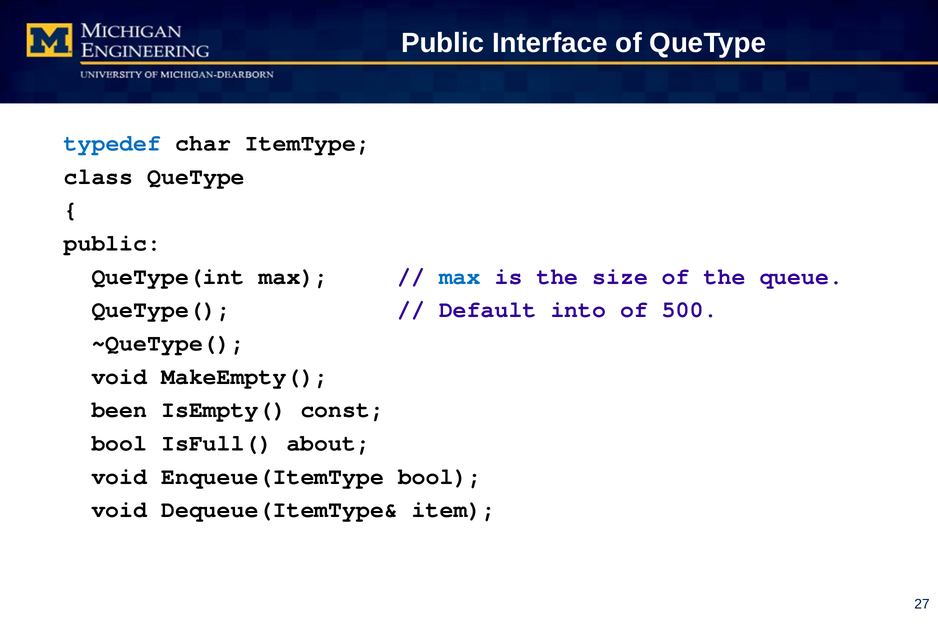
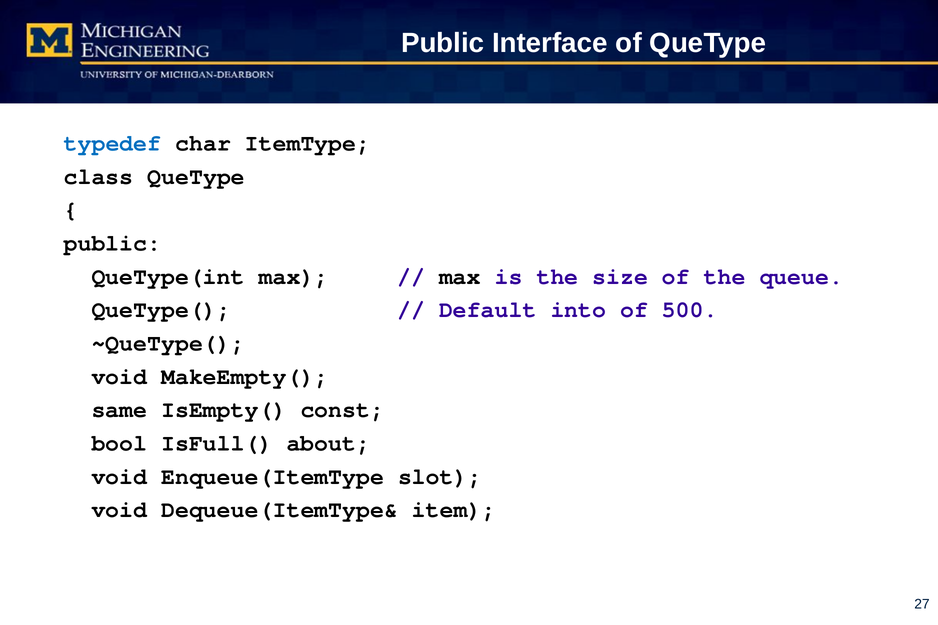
max at (460, 277) colour: blue -> black
been: been -> same
Enqueue(ItemType bool: bool -> slot
